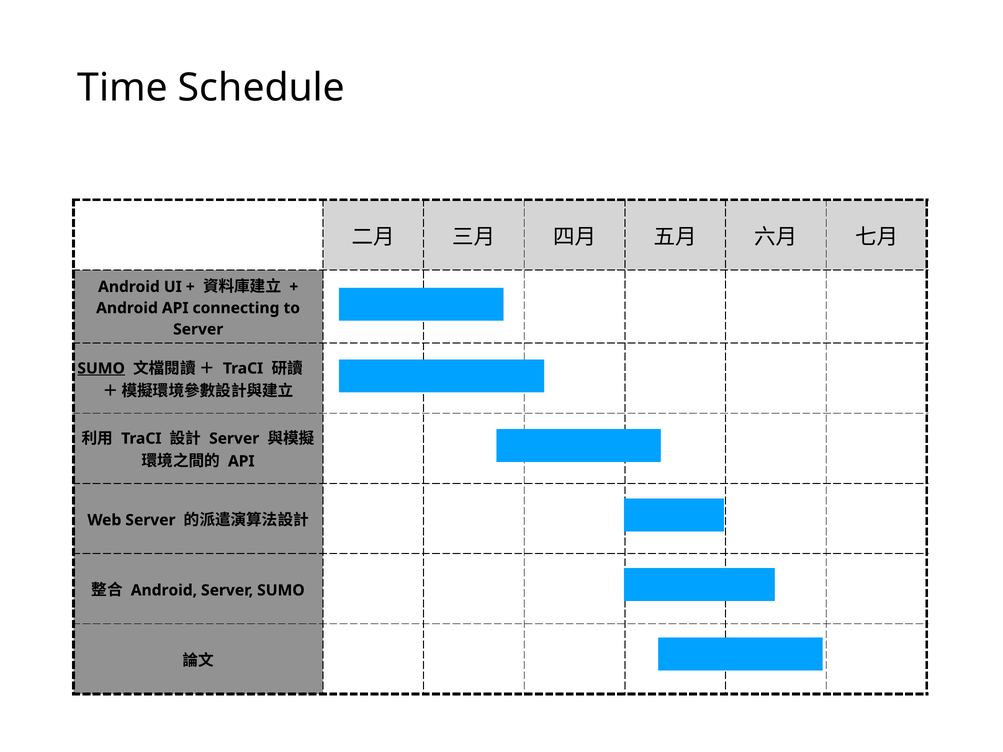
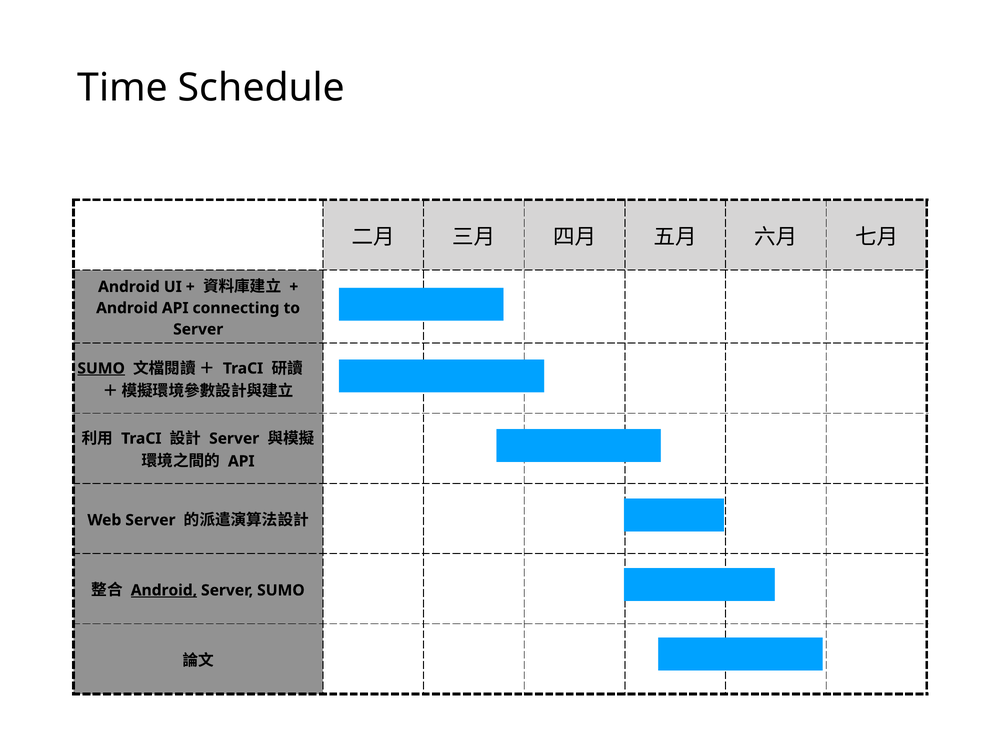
Android at (164, 590) underline: none -> present
